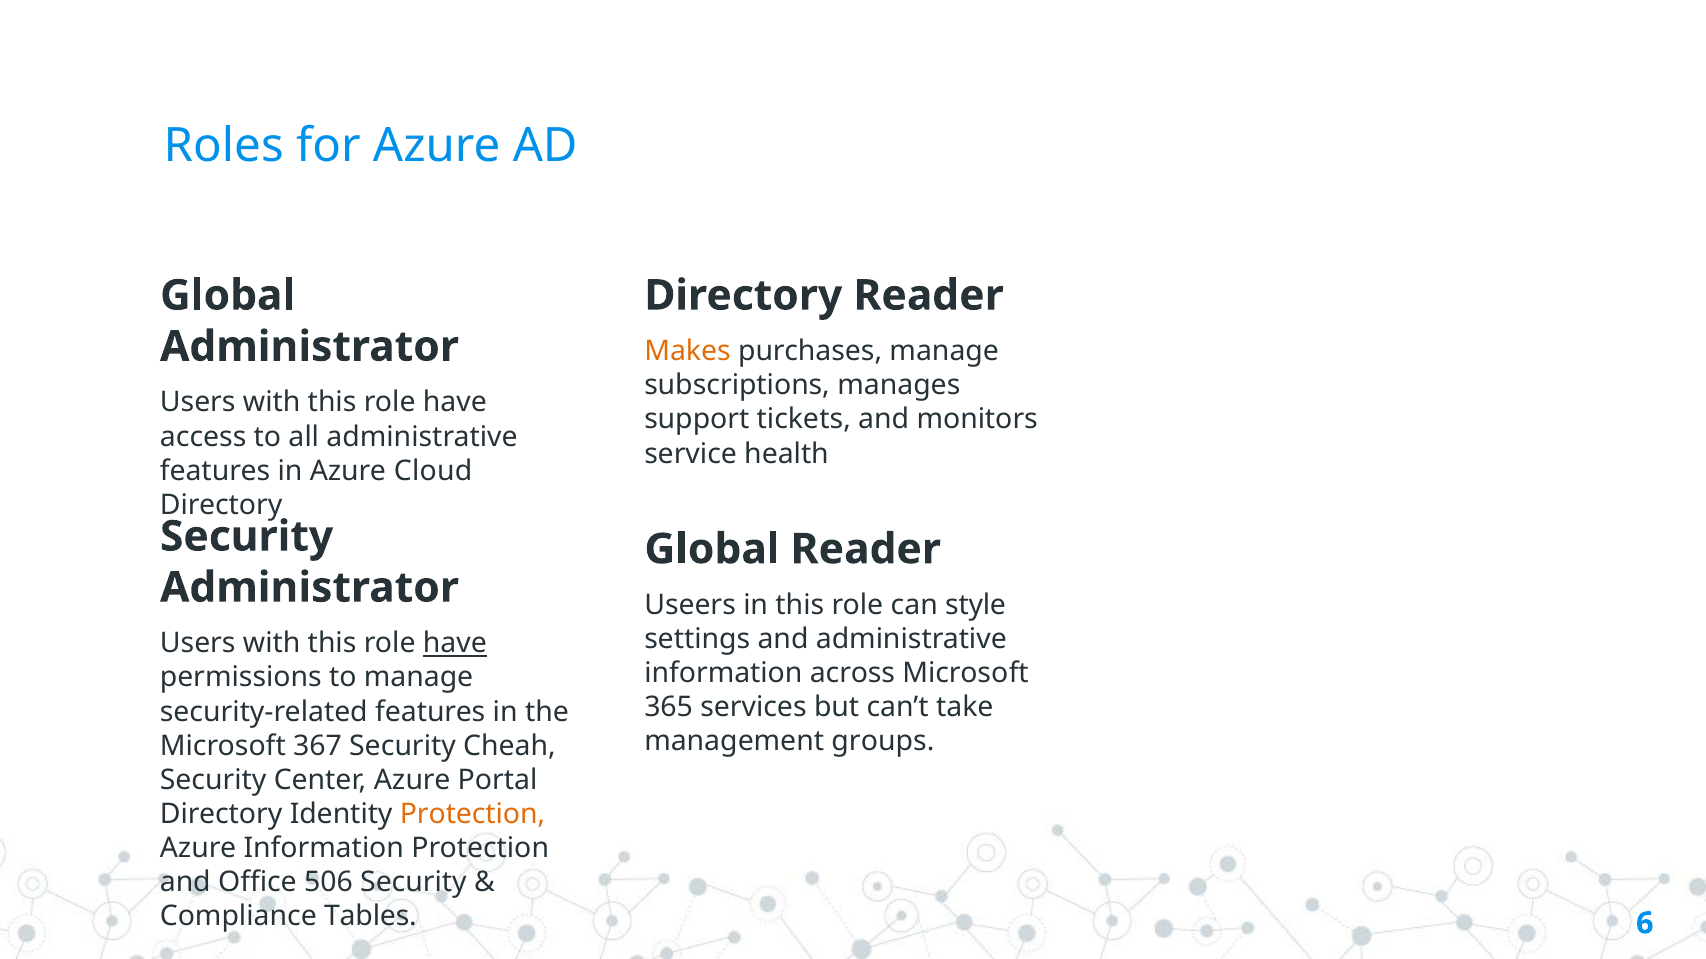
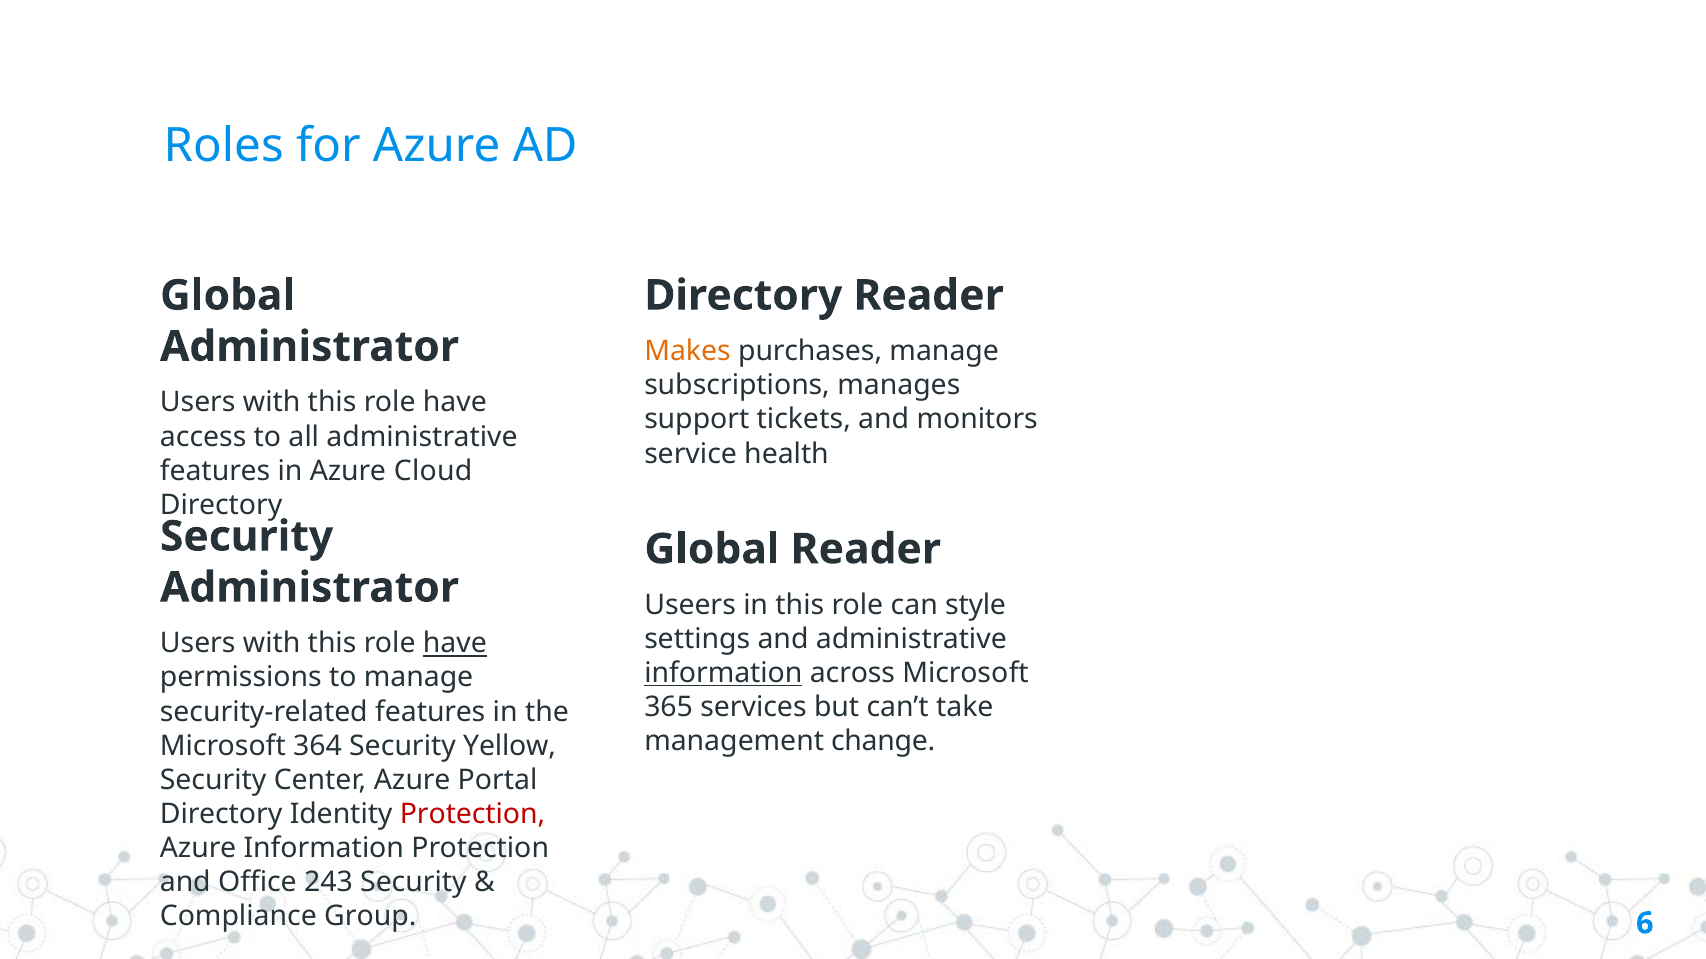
information at (723, 674) underline: none -> present
groups: groups -> change
367: 367 -> 364
Cheah: Cheah -> Yellow
Protection at (473, 815) colour: orange -> red
506: 506 -> 243
Tables: Tables -> Group
